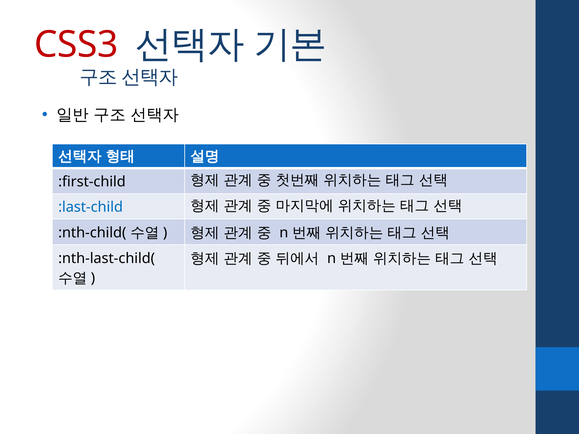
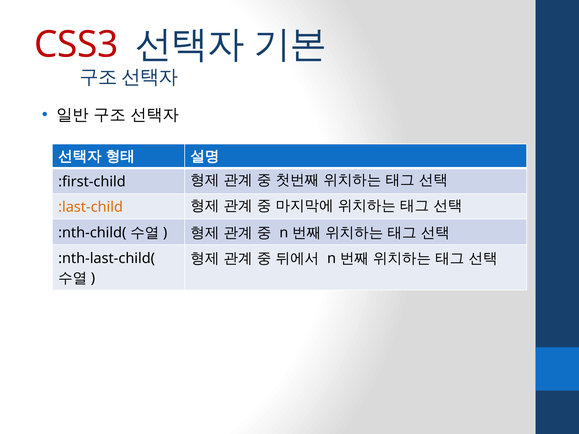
:last-child colour: blue -> orange
